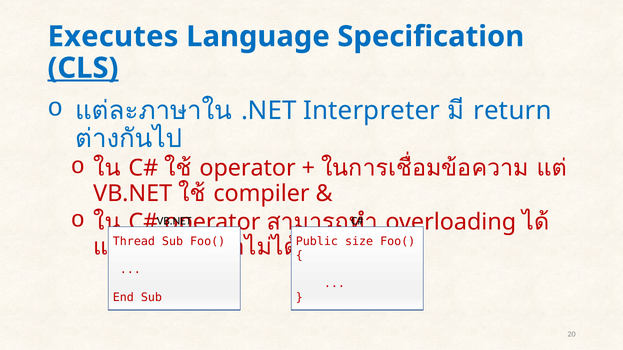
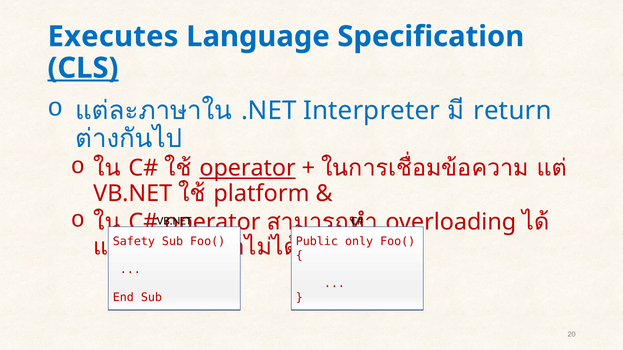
operator at (248, 169) underline: none -> present
compiler: compiler -> platform
Thread: Thread -> Safety
size: size -> only
